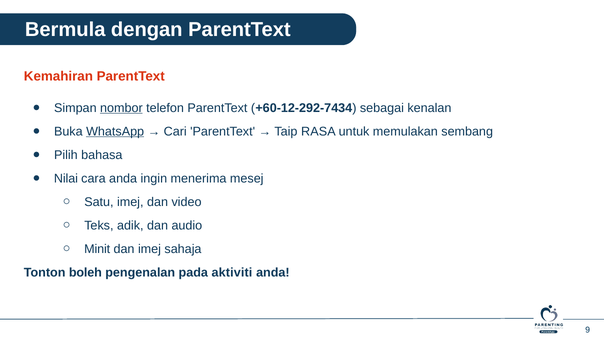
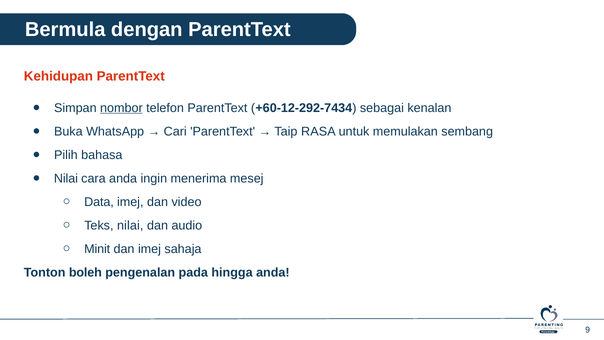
Kemahiran: Kemahiran -> Kehidupan
WhatsApp underline: present -> none
Satu: Satu -> Data
Teks adik: adik -> nilai
aktiviti: aktiviti -> hingga
